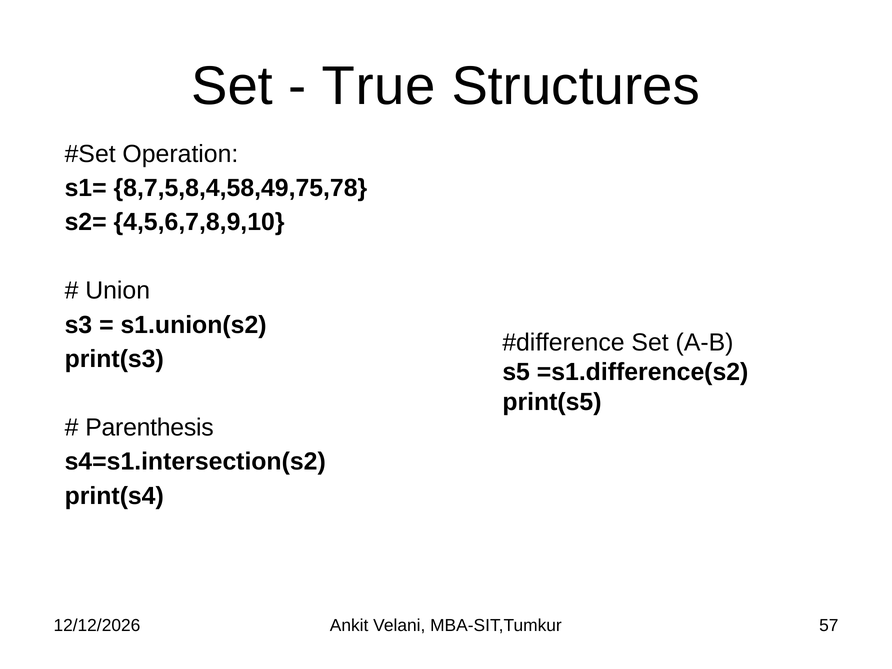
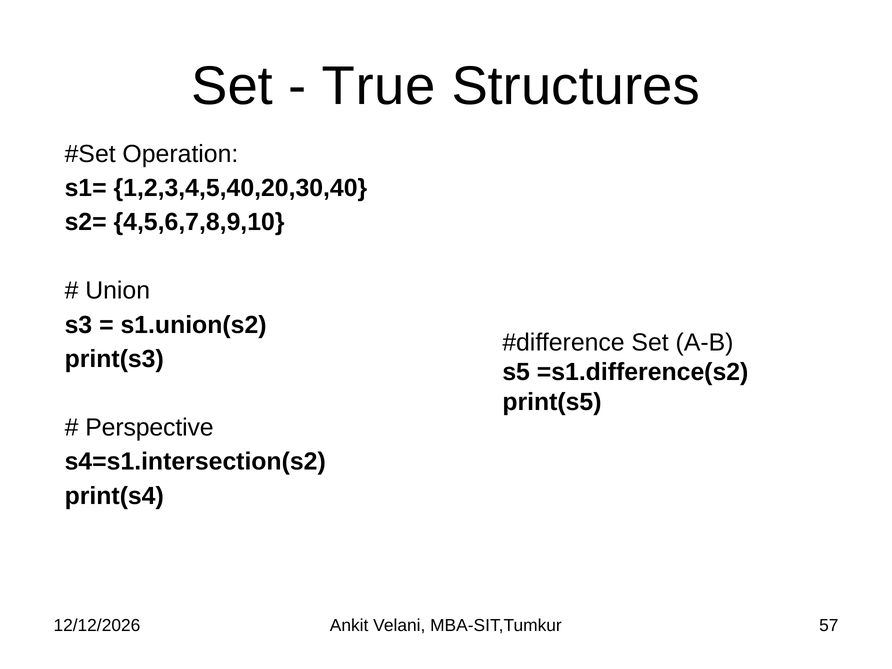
8,7,5,8,4,58,49,75,78: 8,7,5,8,4,58,49,75,78 -> 1,2,3,4,5,40,20,30,40
Parenthesis: Parenthesis -> Perspective
